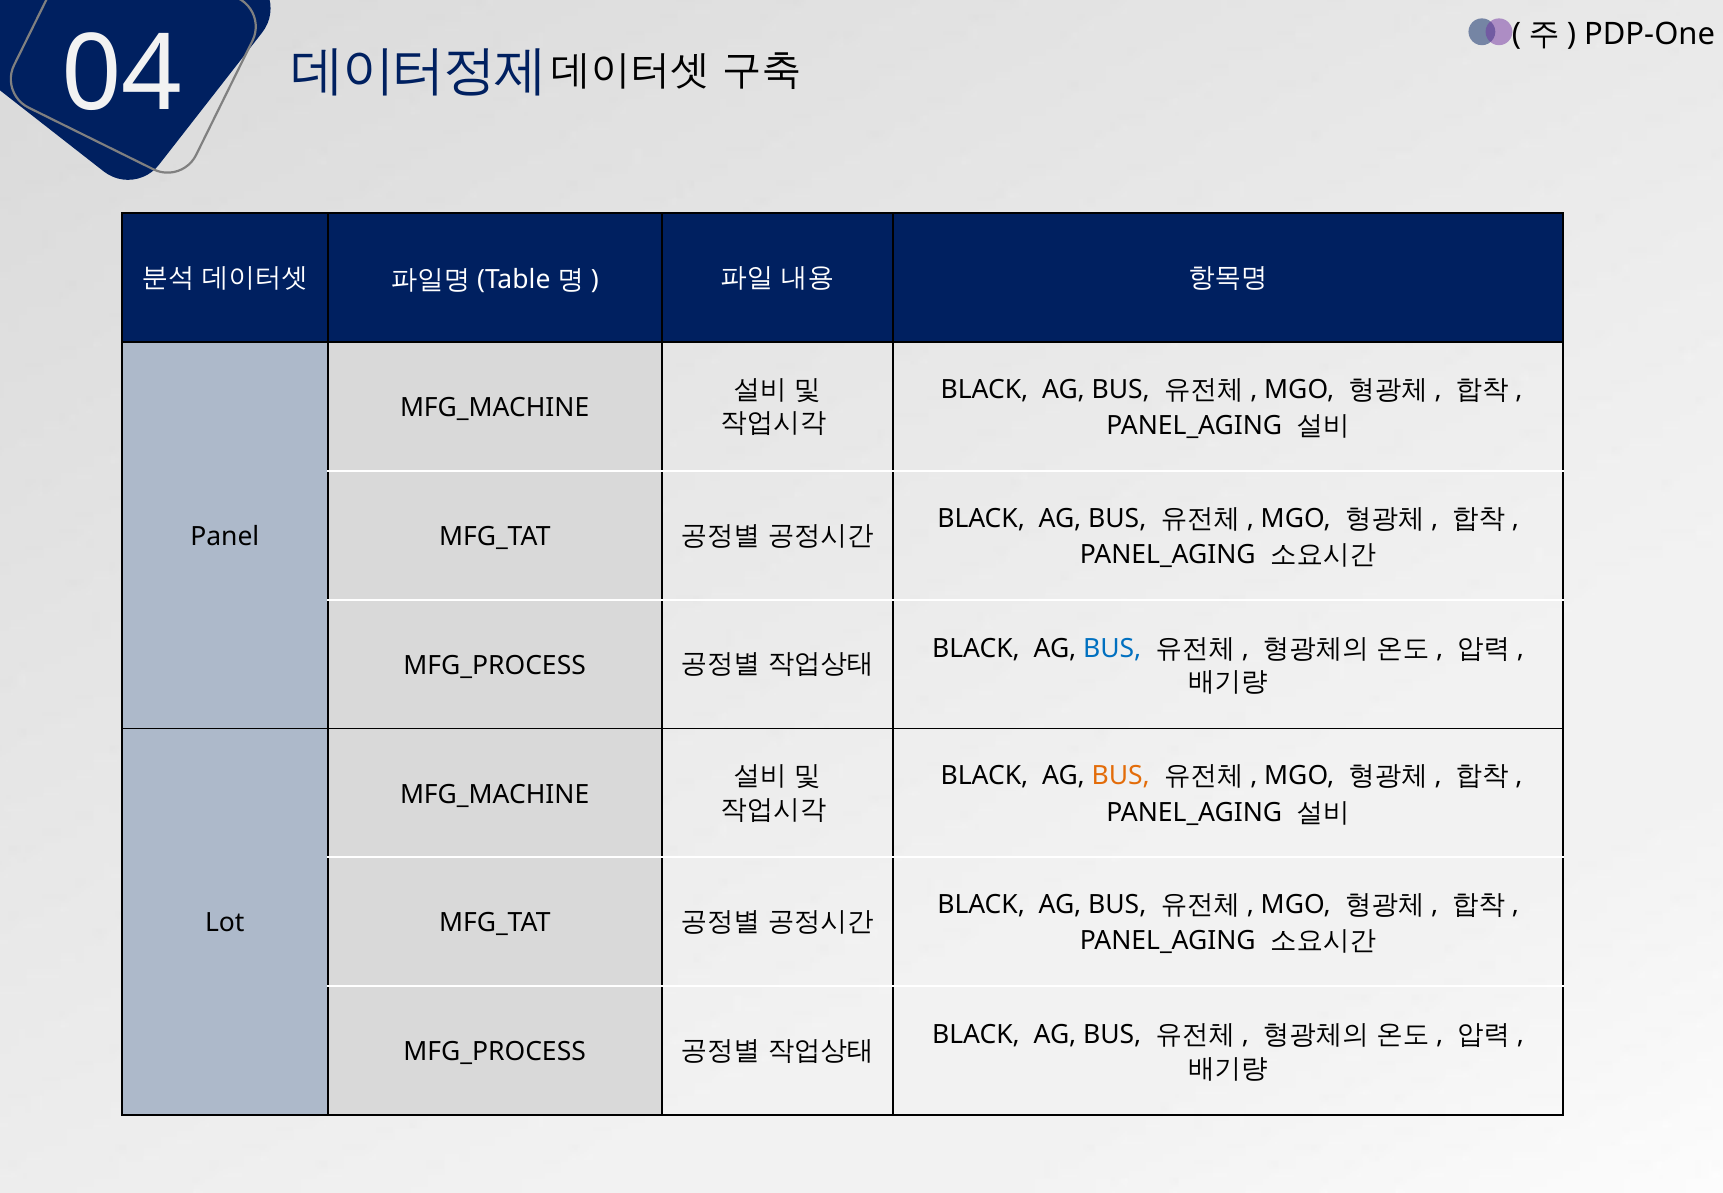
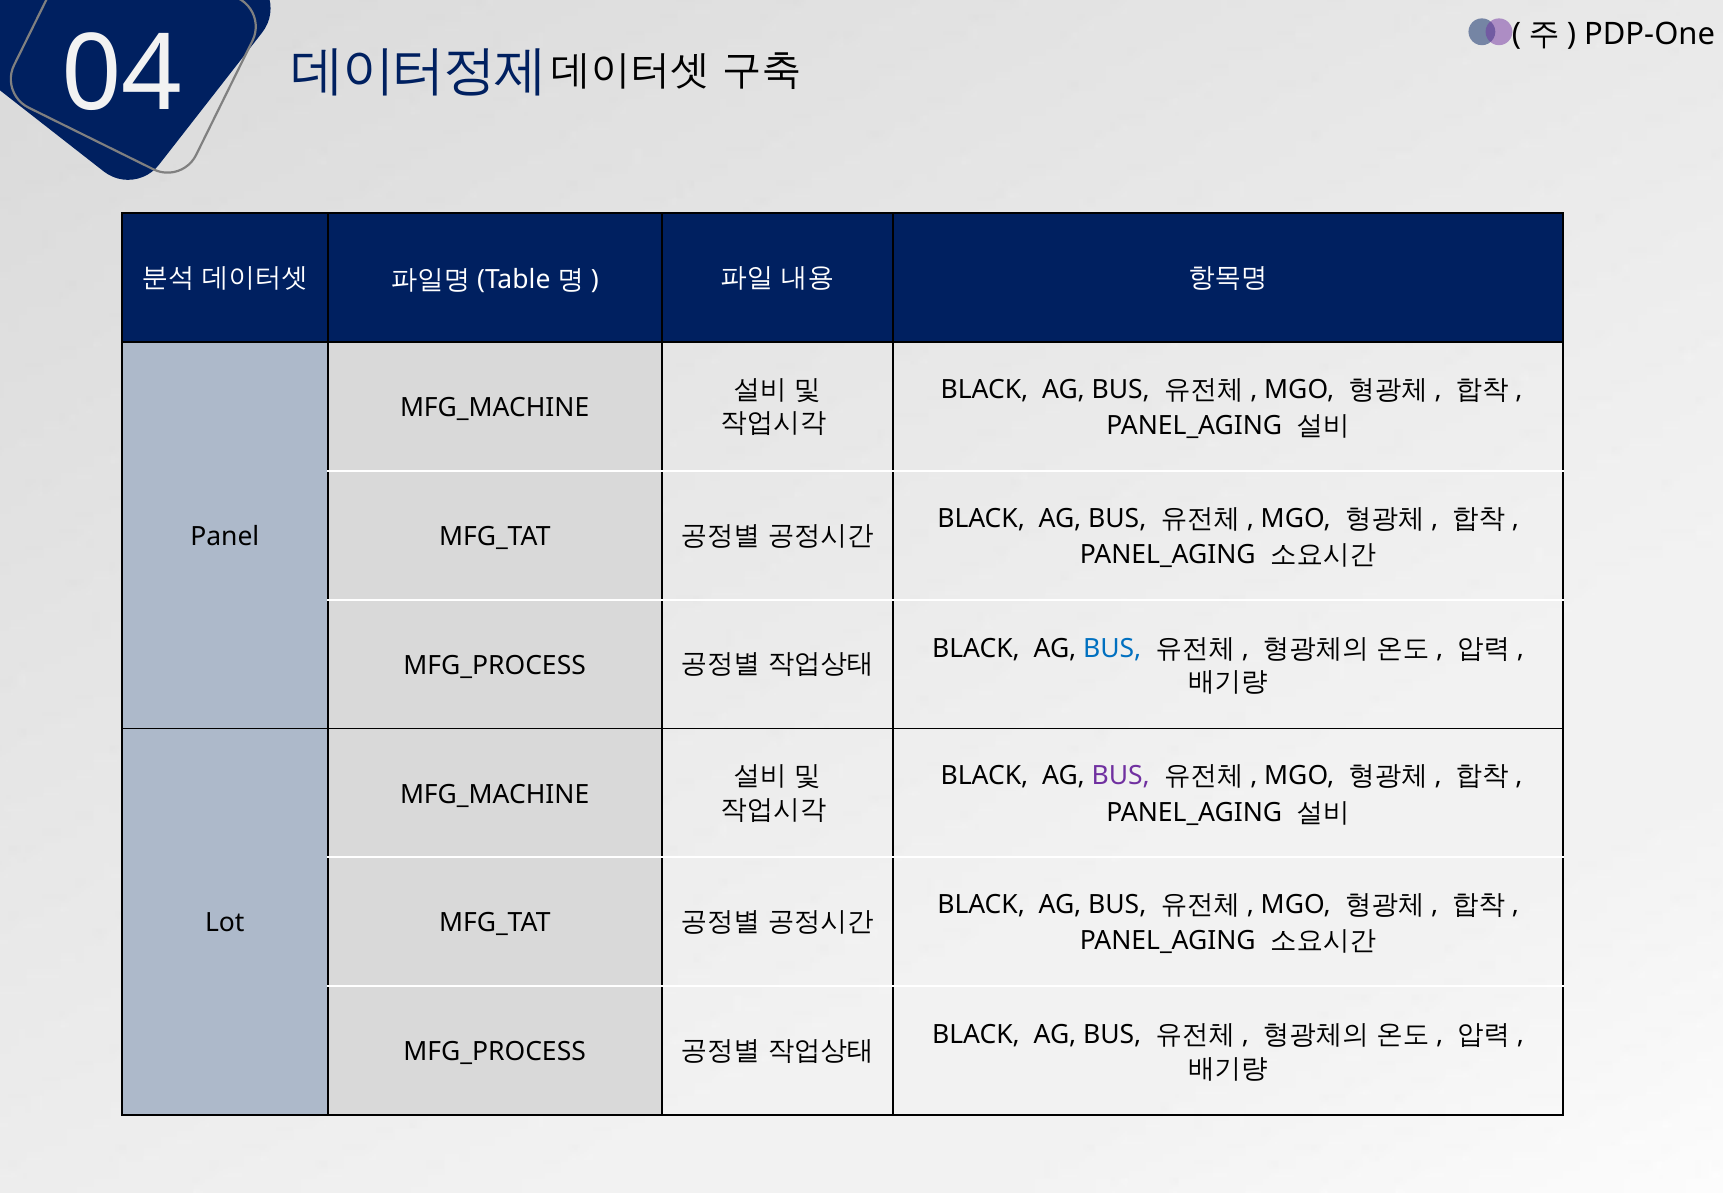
BUS at (1121, 776) colour: orange -> purple
